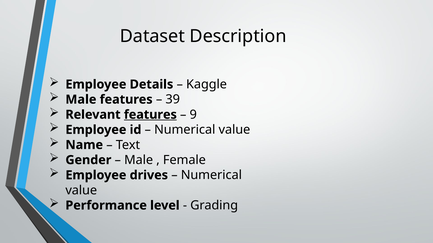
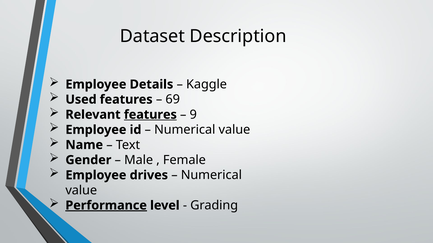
Male at (81, 100): Male -> Used
39: 39 -> 69
Performance underline: none -> present
